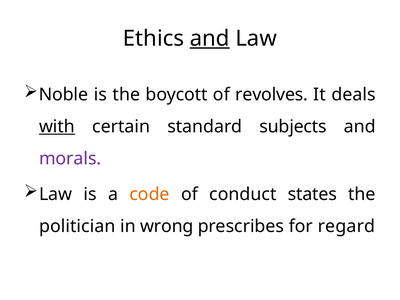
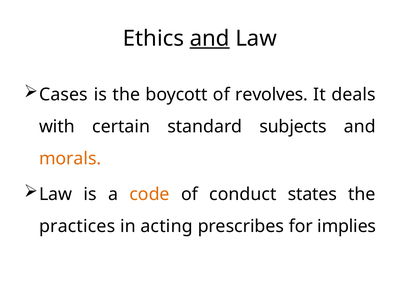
Noble: Noble -> Cases
with underline: present -> none
morals colour: purple -> orange
politician: politician -> practices
wrong: wrong -> acting
regard: regard -> implies
